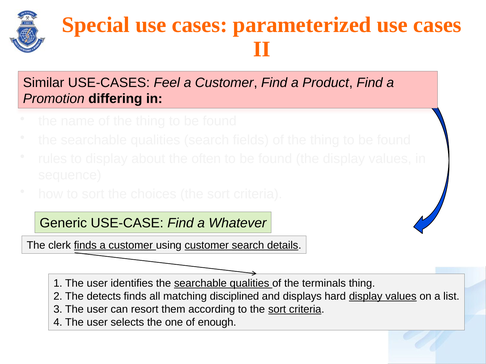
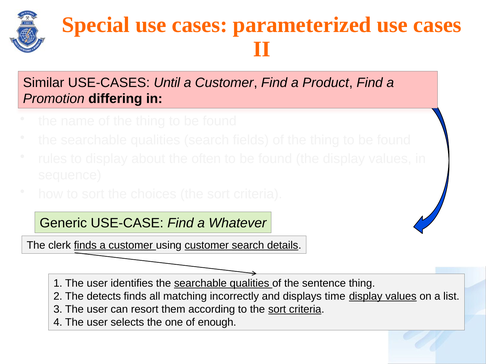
Feel: Feel -> Until
terminals: terminals -> sentence
disciplined: disciplined -> incorrectly
hard: hard -> time
